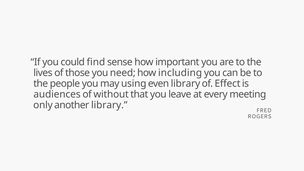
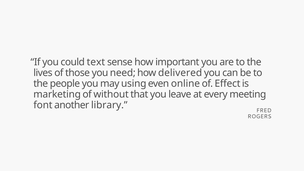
find: find -> text
including: including -> delivered
even library: library -> online
audiences: audiences -> marketing
only: only -> font
